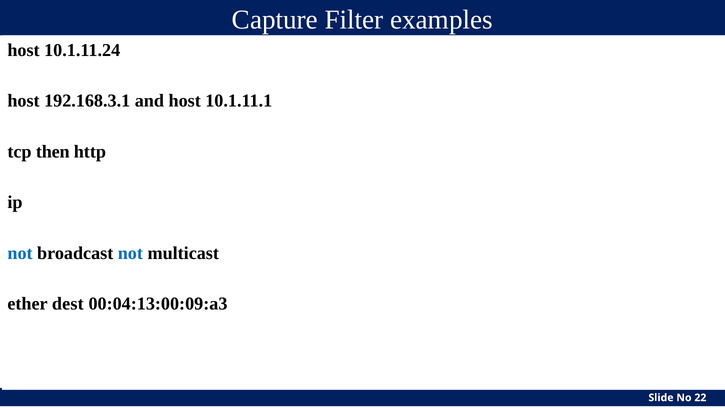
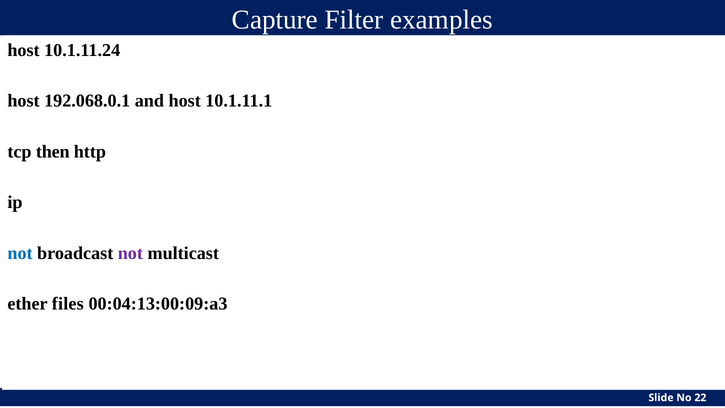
192.168.3.1: 192.168.3.1 -> 192.068.0.1
not at (130, 253) colour: blue -> purple
dest: dest -> files
